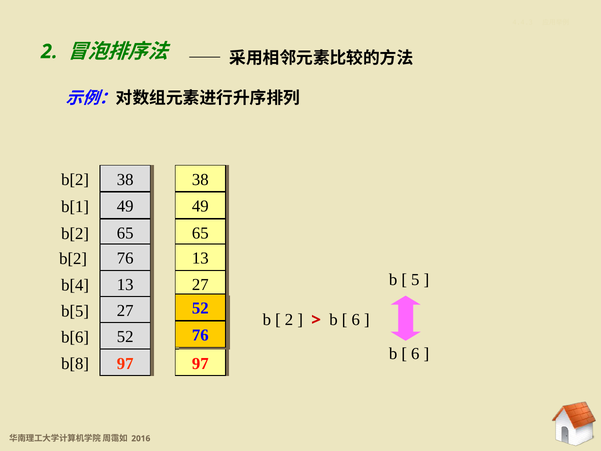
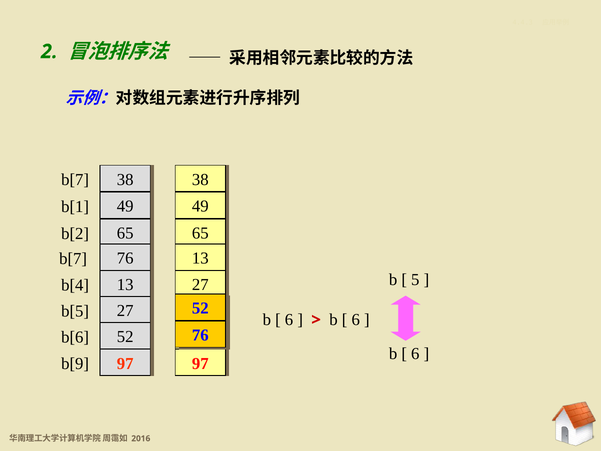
b[2 at (75, 180): b[2 -> b[7
b[2 at (73, 259): b[2 -> b[7
2 at (289, 320): 2 -> 6
b[8: b[8 -> b[9
